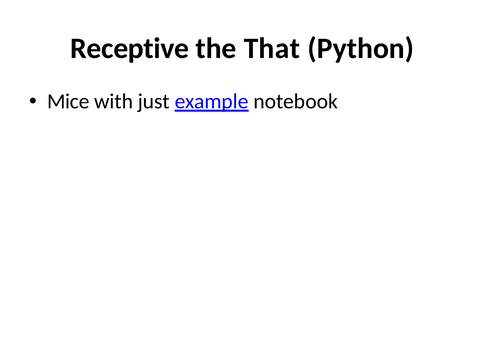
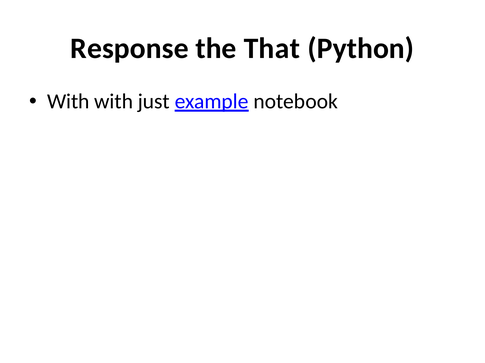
Receptive: Receptive -> Response
Mice at (68, 102): Mice -> With
